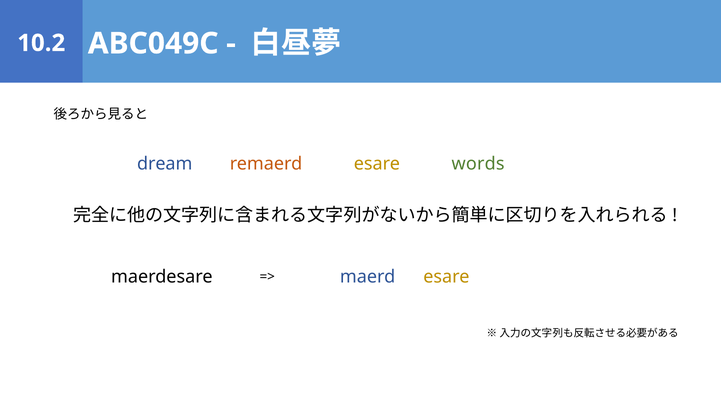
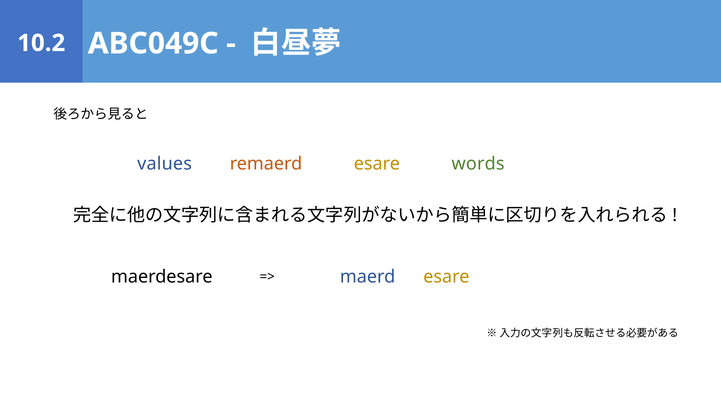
dream: dream -> values
